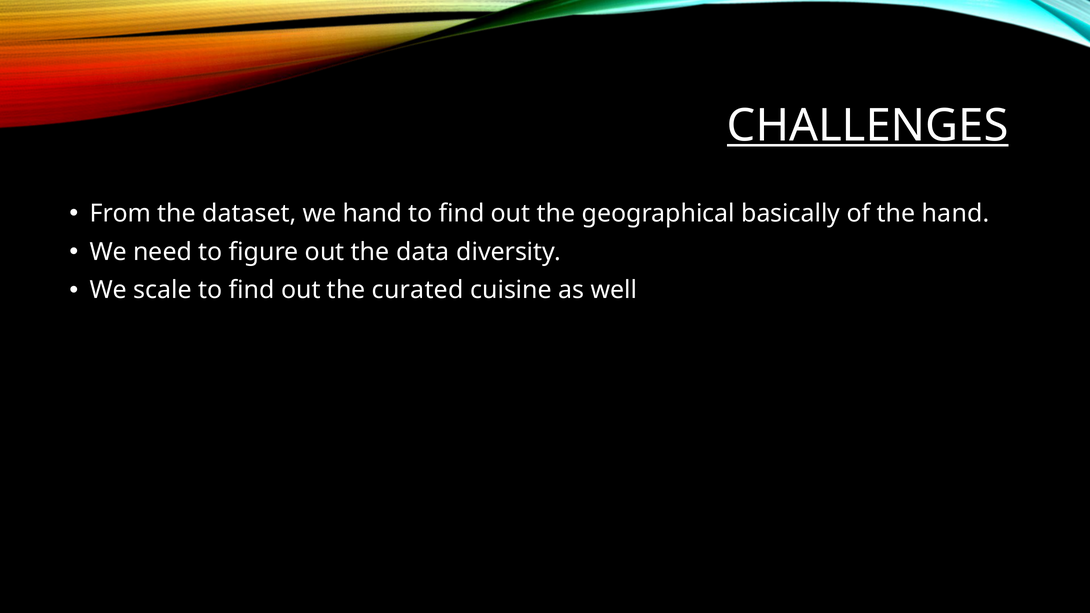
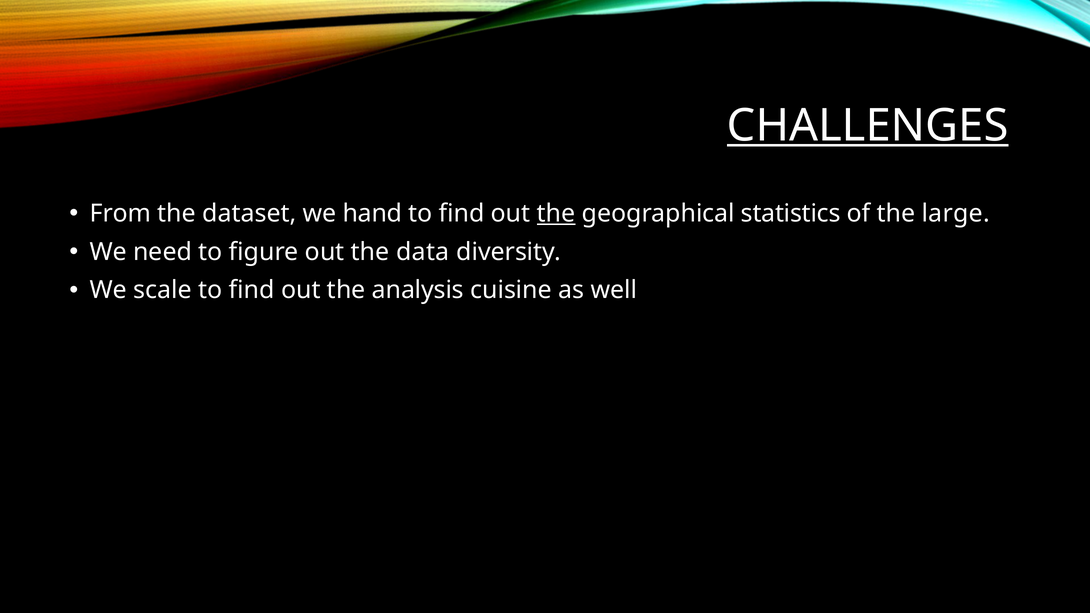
the at (556, 214) underline: none -> present
basically: basically -> statistics
the hand: hand -> large
curated: curated -> analysis
